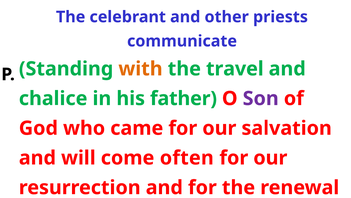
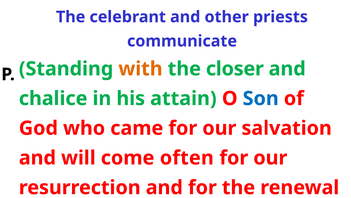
travel: travel -> closer
father: father -> attain
Son colour: purple -> blue
